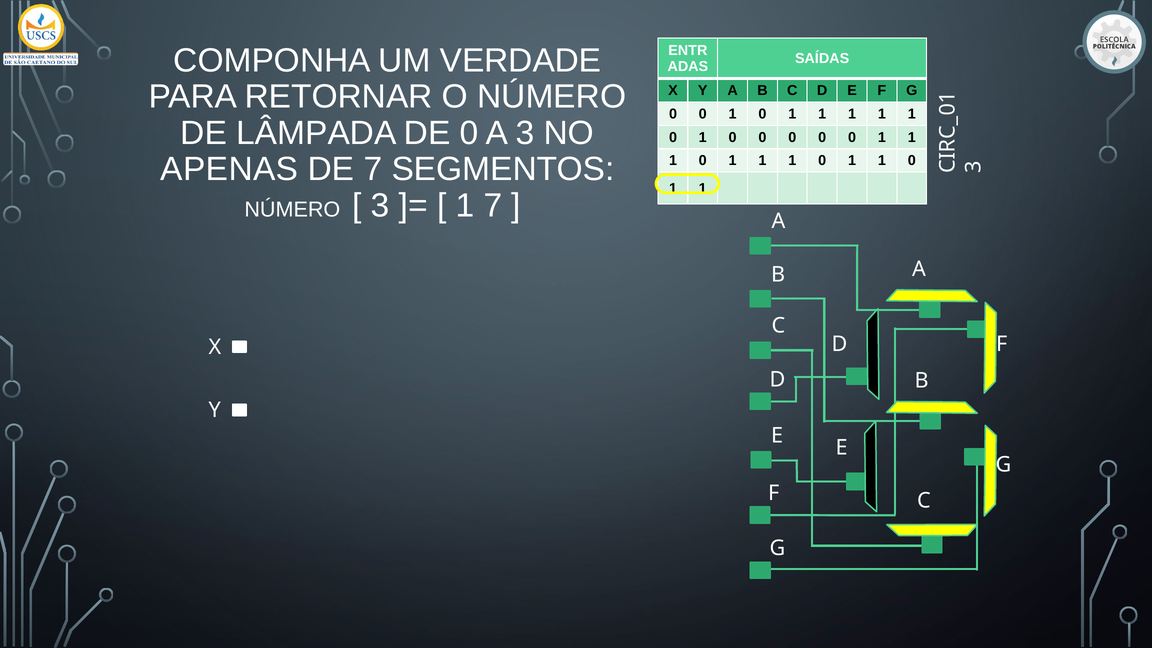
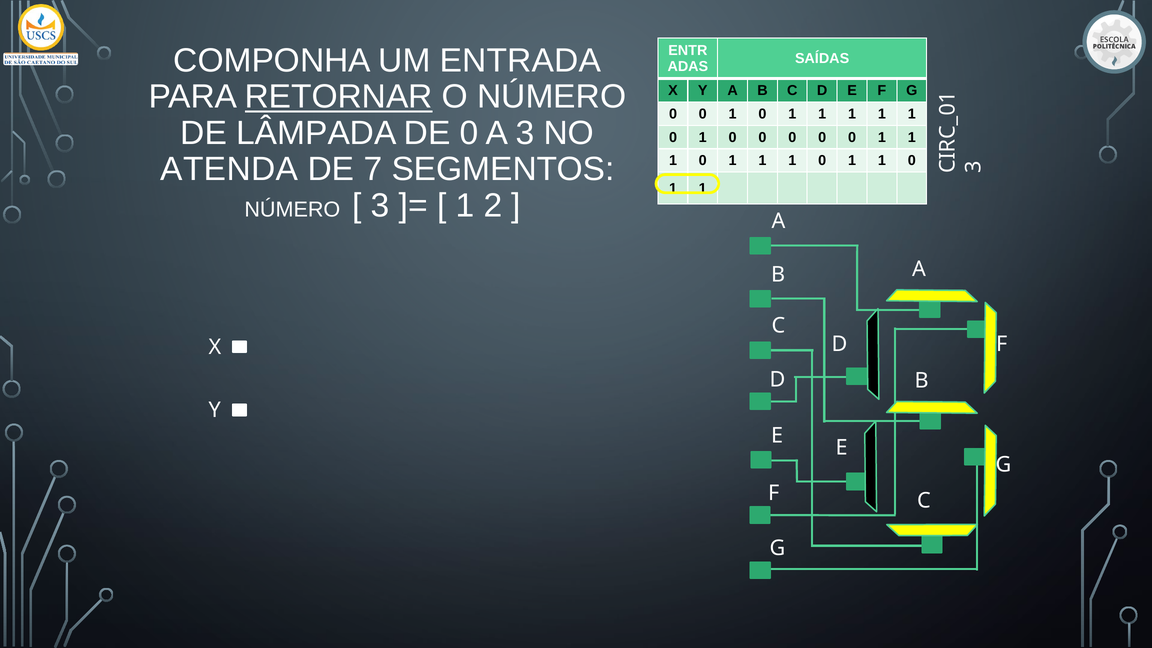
VERDADE: VERDADE -> ENTRADA
RETORNAR underline: none -> present
APENAS: APENAS -> ATENDA
1 7: 7 -> 2
